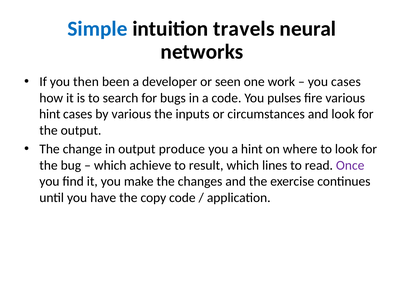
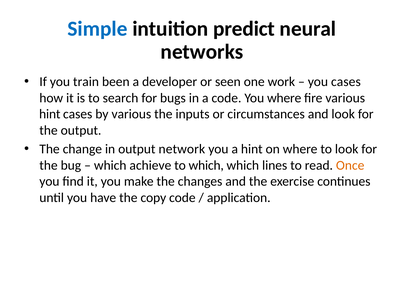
travels: travels -> predict
then: then -> train
You pulses: pulses -> where
produce: produce -> network
to result: result -> which
Once colour: purple -> orange
